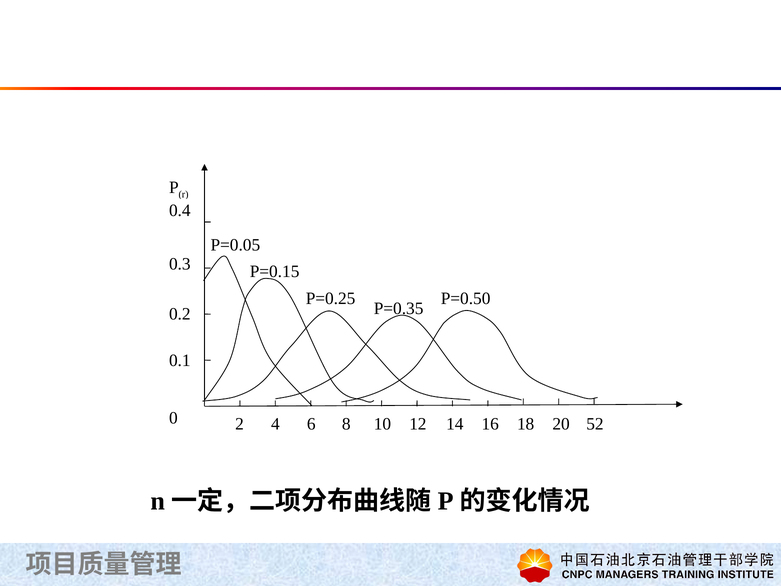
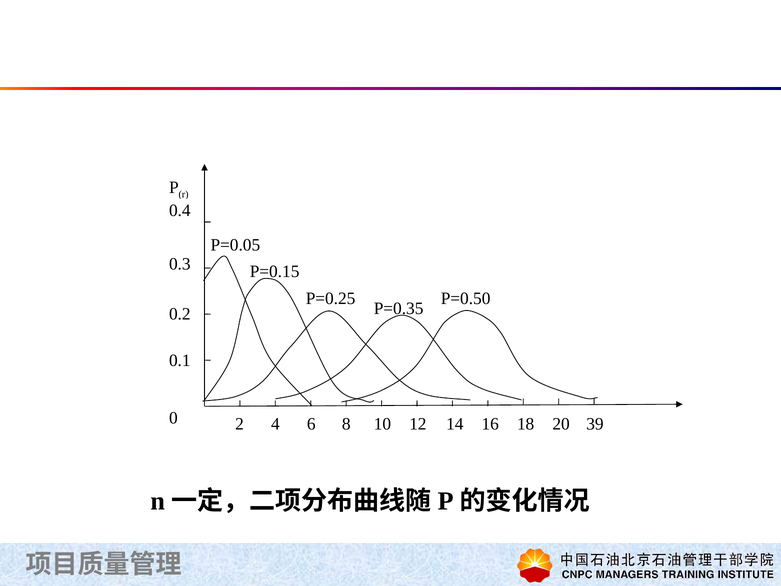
52: 52 -> 39
